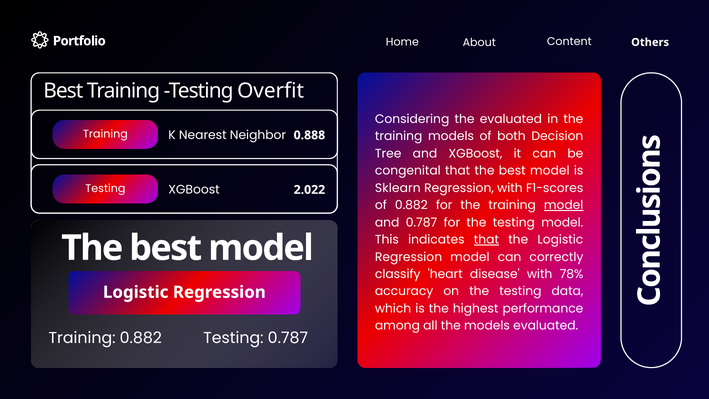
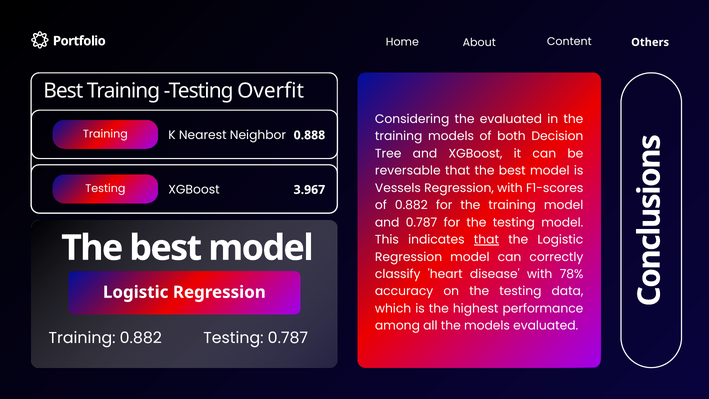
congenital: congenital -> reversable
Sklearn: Sklearn -> Vessels
2.022: 2.022 -> 3.967
model at (564, 205) underline: present -> none
